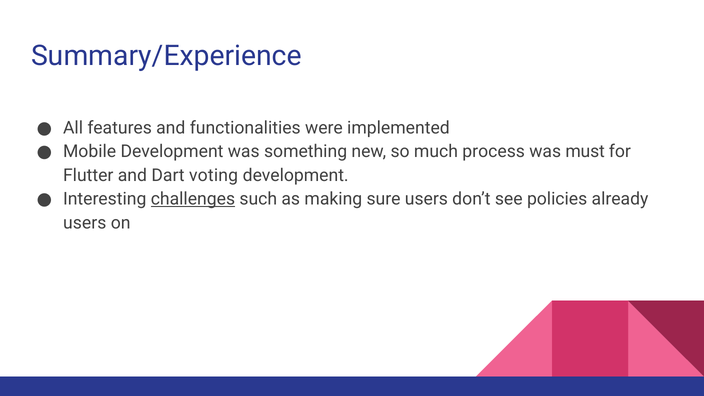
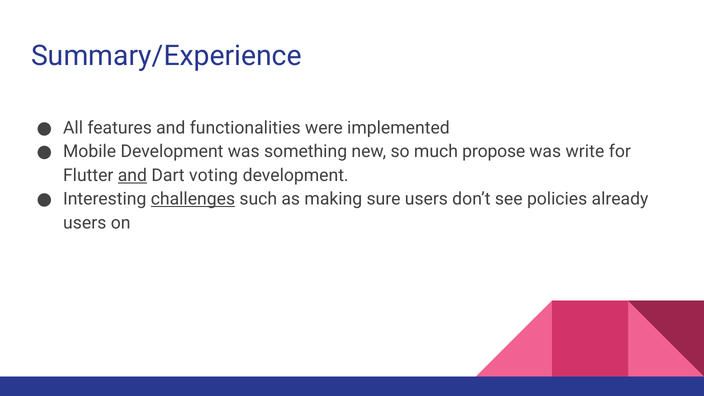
process: process -> propose
must: must -> write
and at (132, 175) underline: none -> present
